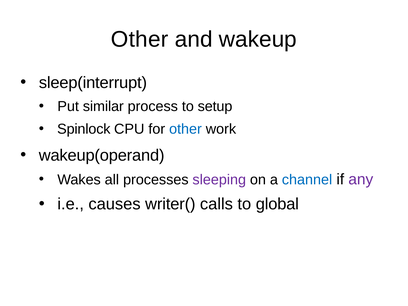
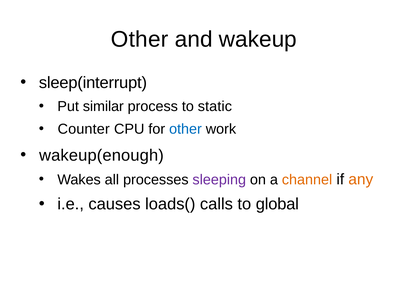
setup: setup -> static
Spinlock: Spinlock -> Counter
wakeup(operand: wakeup(operand -> wakeup(enough
channel colour: blue -> orange
any colour: purple -> orange
writer(: writer( -> loads(
